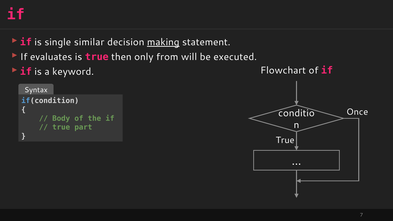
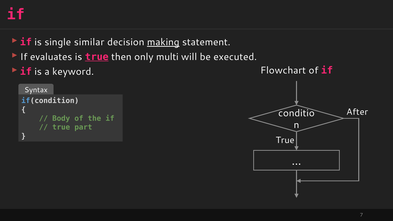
true at (97, 57) underline: none -> present
from: from -> multi
Once: Once -> After
